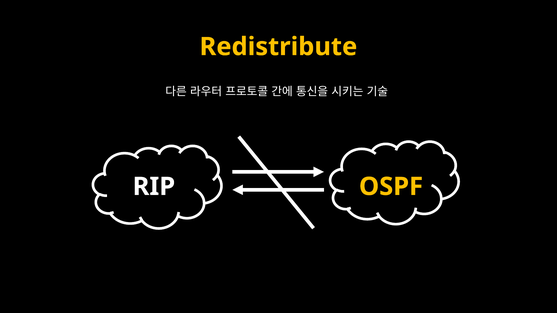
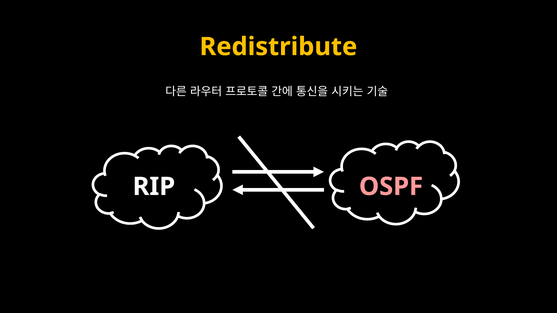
OSPF colour: yellow -> pink
